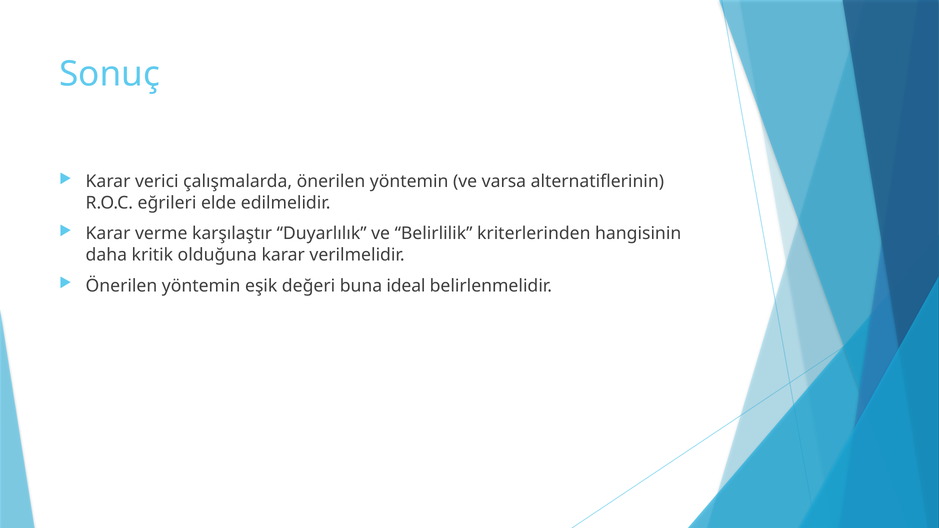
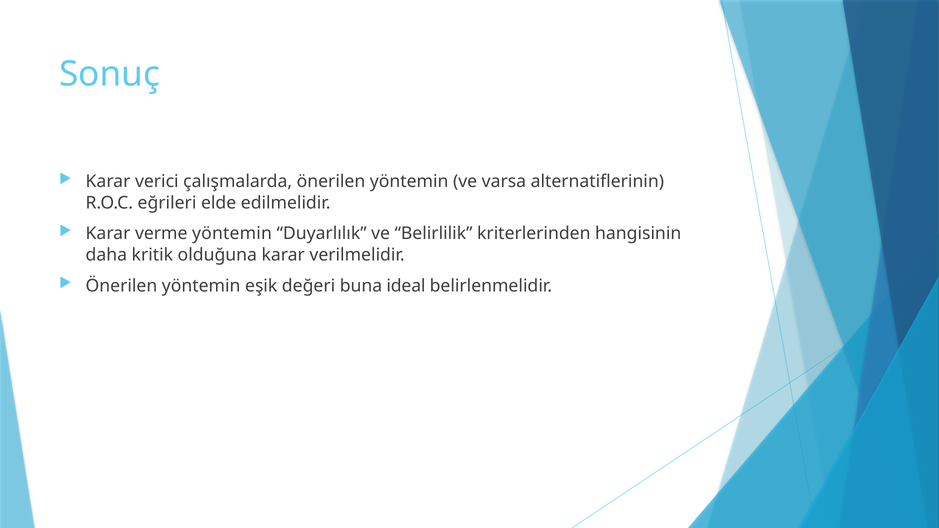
verme karşılaştır: karşılaştır -> yöntemin
